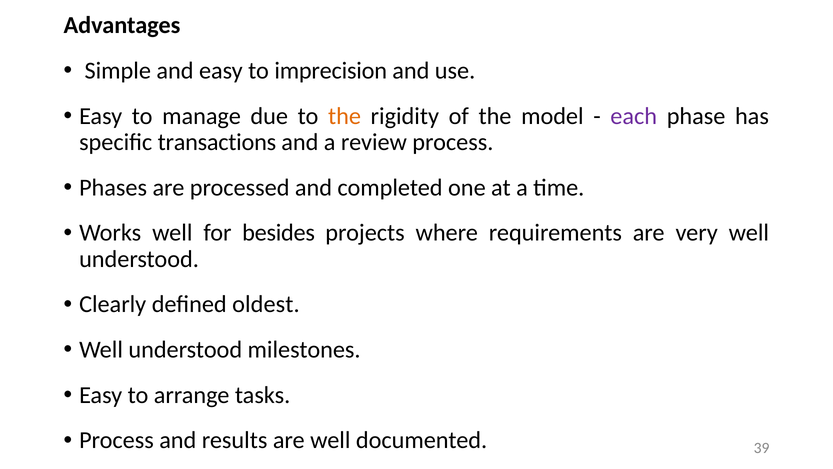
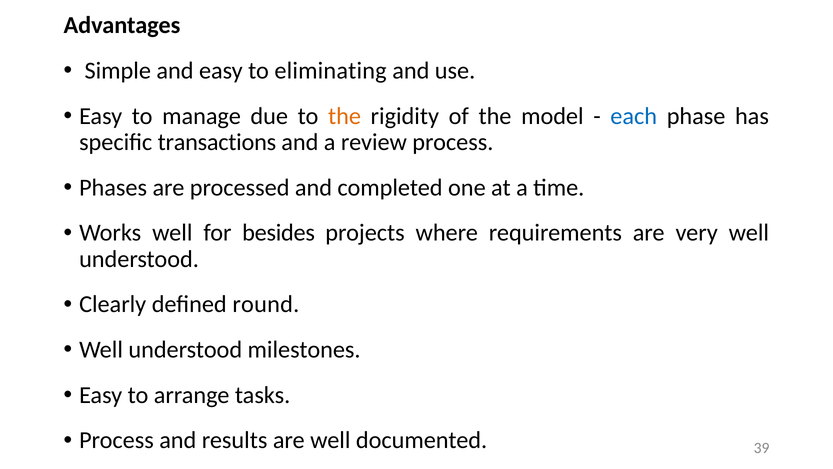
imprecision: imprecision -> eliminating
each colour: purple -> blue
oldest: oldest -> round
